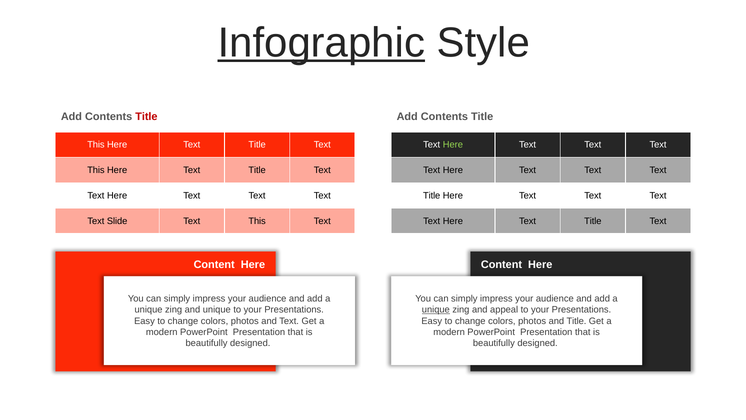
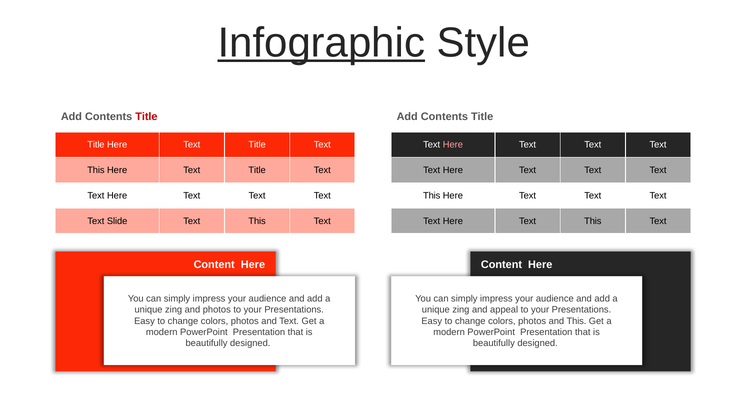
This at (96, 145): This -> Title
Here at (453, 145) colour: light green -> pink
Title at (432, 195): Title -> This
Text Here Text Title: Title -> This
and unique: unique -> photos
unique at (436, 309) underline: present -> none
and Title: Title -> This
